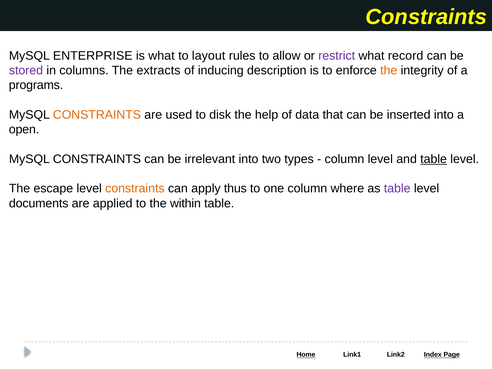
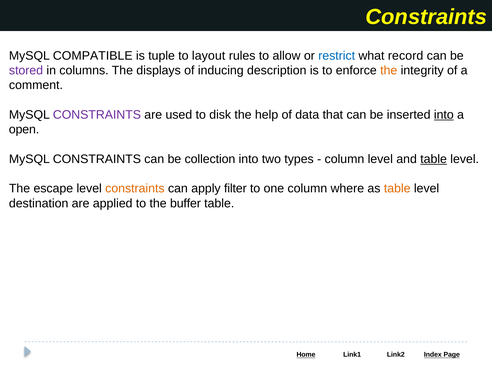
ENTERPRISE: ENTERPRISE -> COMPATIBLE
is what: what -> tuple
restrict colour: purple -> blue
extracts: extracts -> displays
programs: programs -> comment
CONSTRAINTS at (97, 115) colour: orange -> purple
into at (444, 115) underline: none -> present
irrelevant: irrelevant -> collection
thus: thus -> filter
table at (397, 189) colour: purple -> orange
documents: documents -> destination
within: within -> buffer
